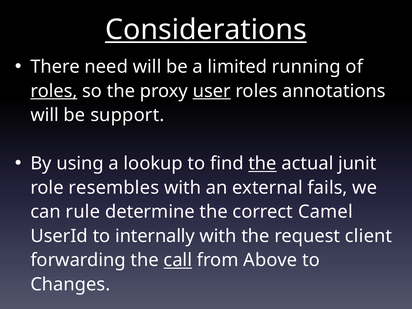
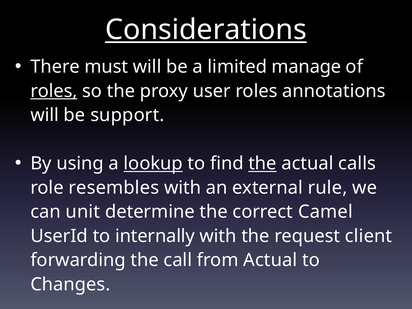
need: need -> must
running: running -> manage
user underline: present -> none
lookup underline: none -> present
junit: junit -> calls
fails: fails -> rule
rule: rule -> unit
call underline: present -> none
from Above: Above -> Actual
